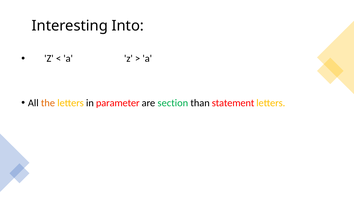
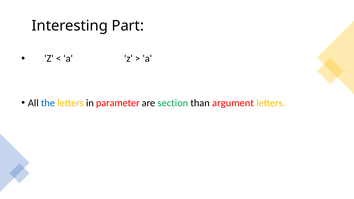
Into: Into -> Part
the colour: orange -> blue
statement: statement -> argument
